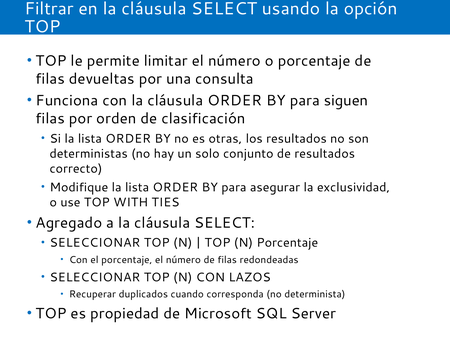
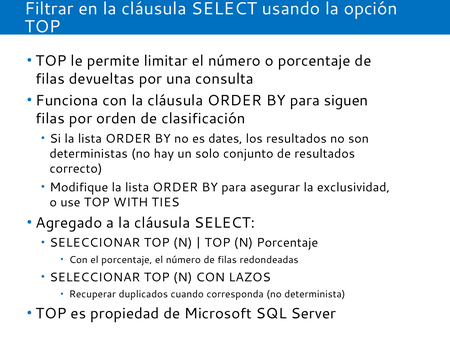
otras: otras -> dates
